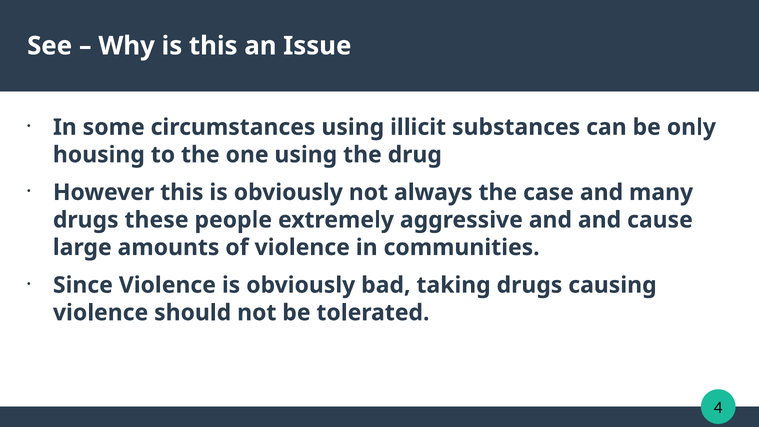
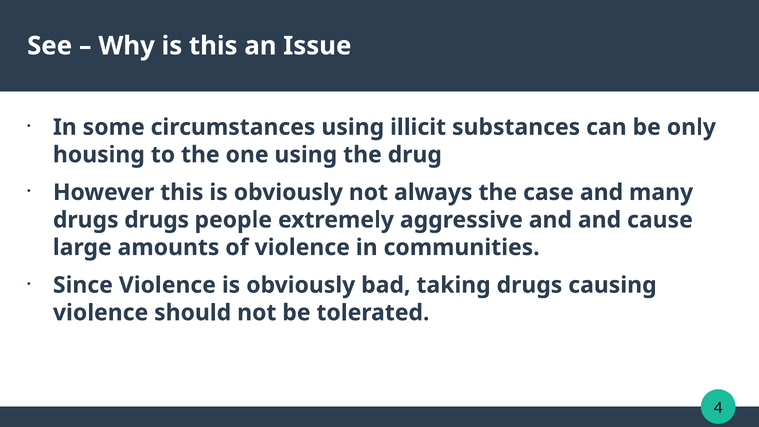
drugs these: these -> drugs
